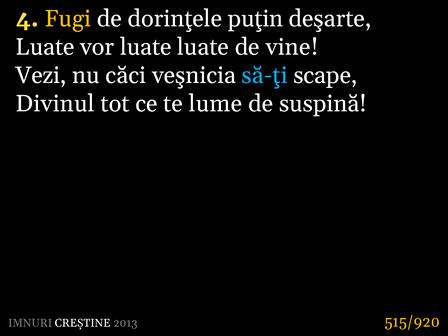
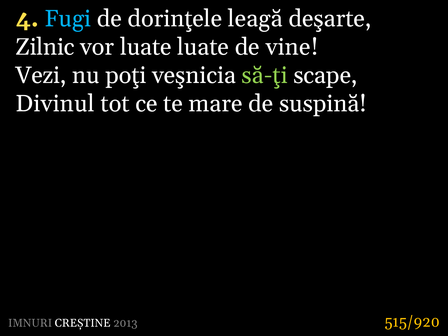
Fugi colour: yellow -> light blue
puţin: puţin -> leagă
Luate at (45, 47): Luate -> Zilnic
căci: căci -> poţi
să-ţi colour: light blue -> light green
lume: lume -> mare
